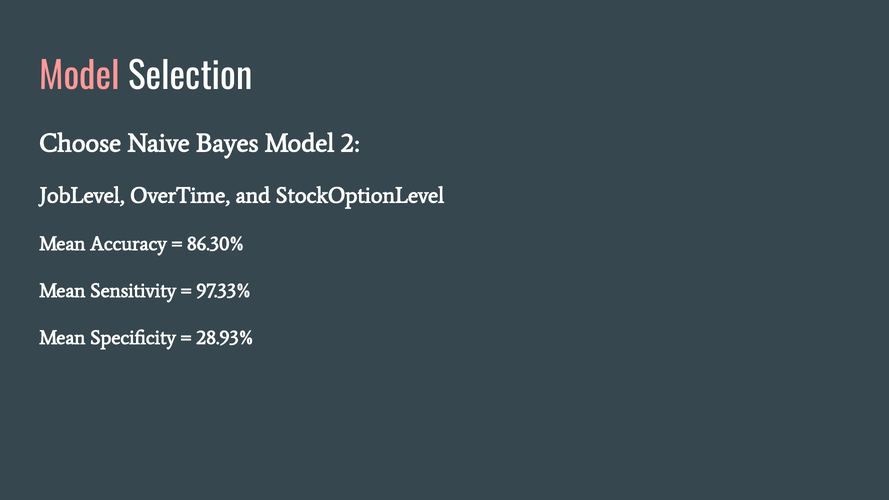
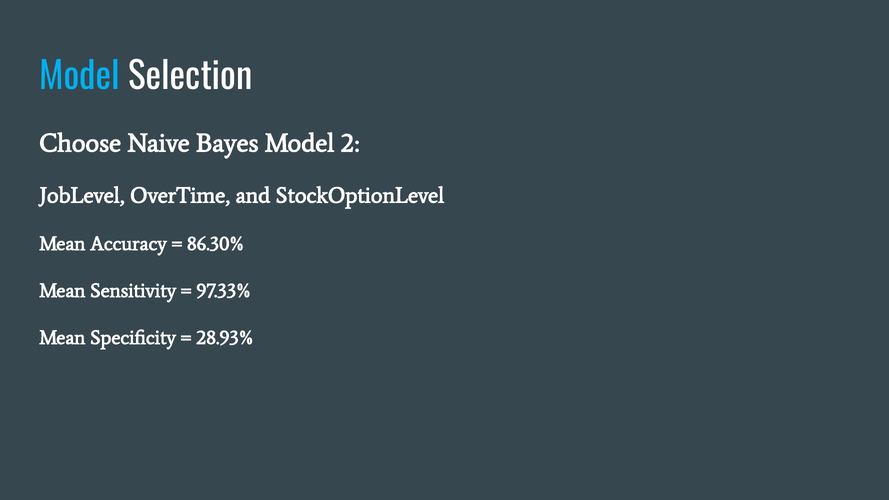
Model at (79, 77) colour: pink -> light blue
